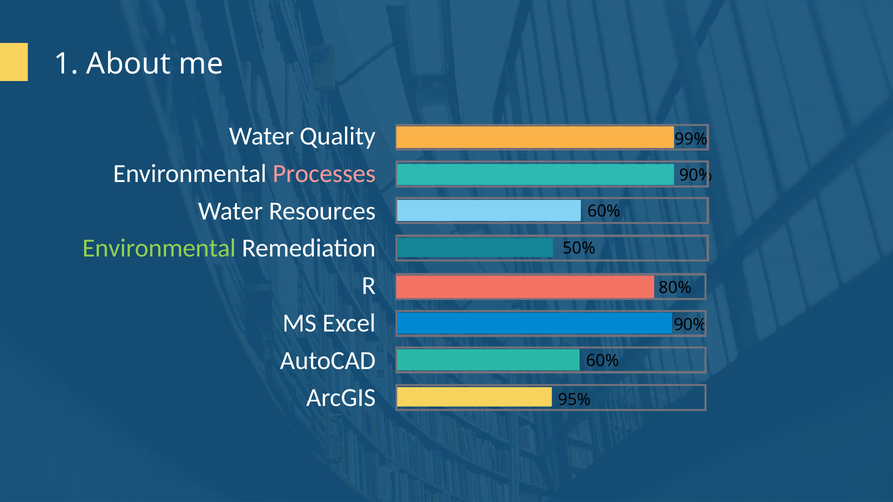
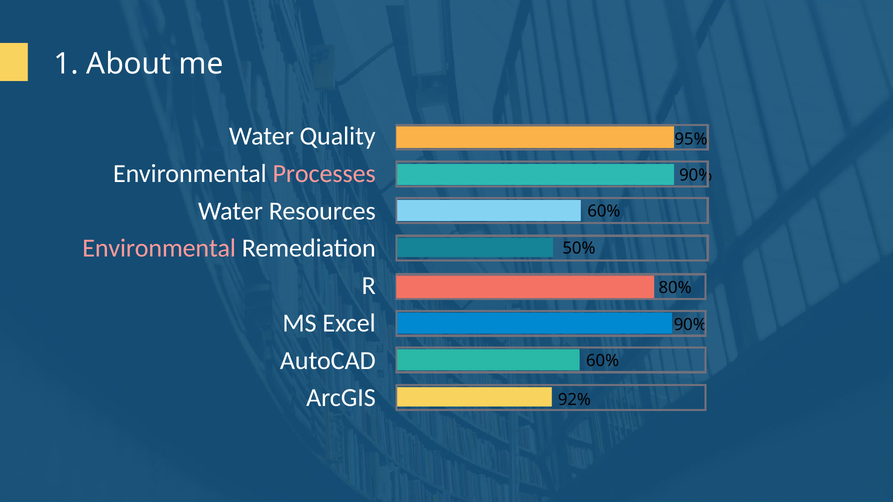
99%: 99% -> 95%
Environmental at (159, 248) colour: light green -> pink
95%: 95% -> 92%
